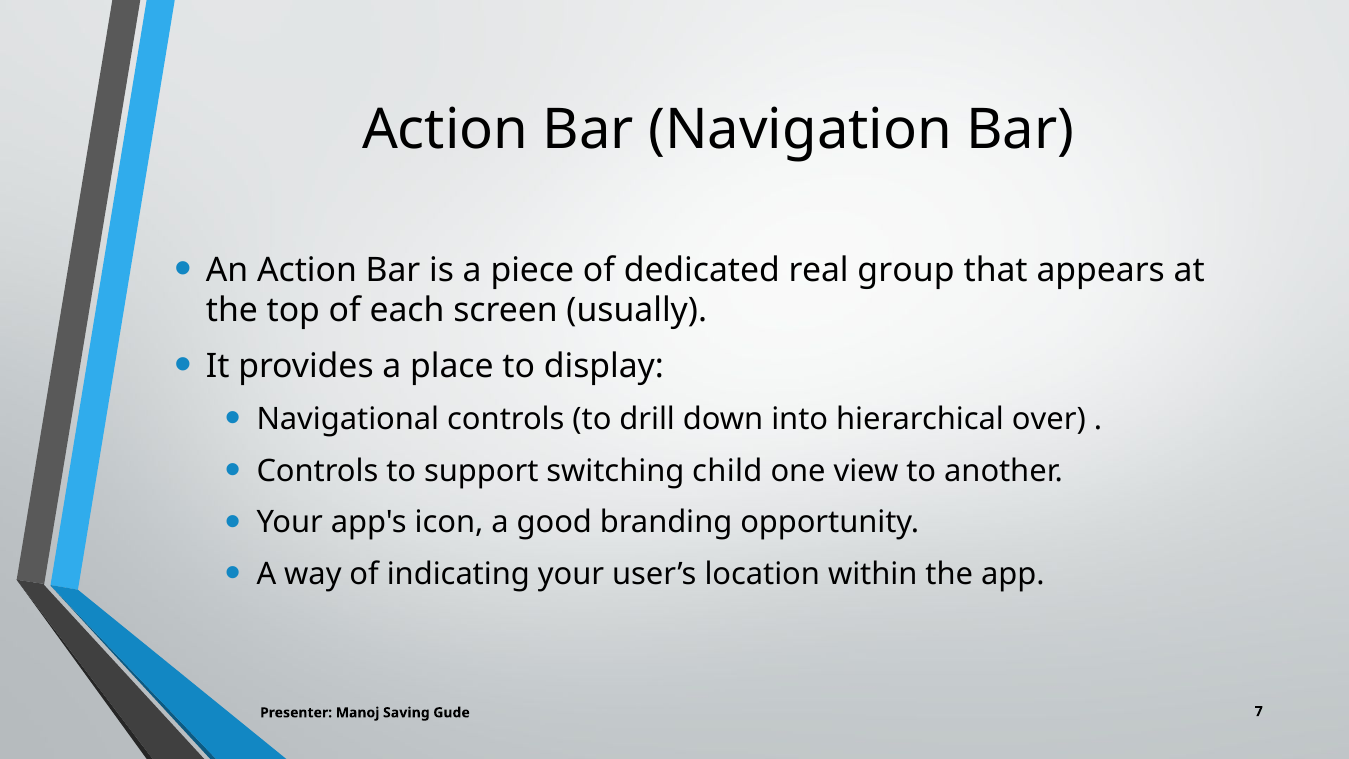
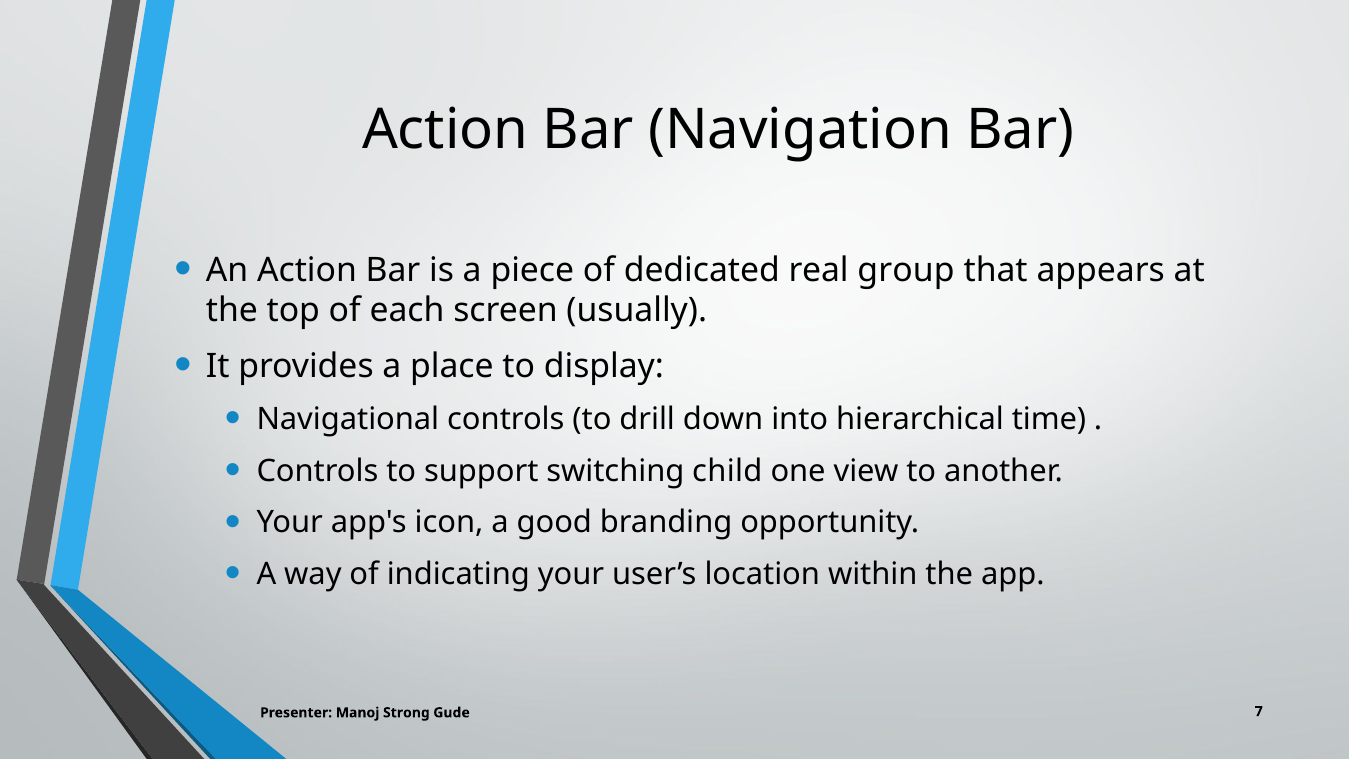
over: over -> time
Saving: Saving -> Strong
